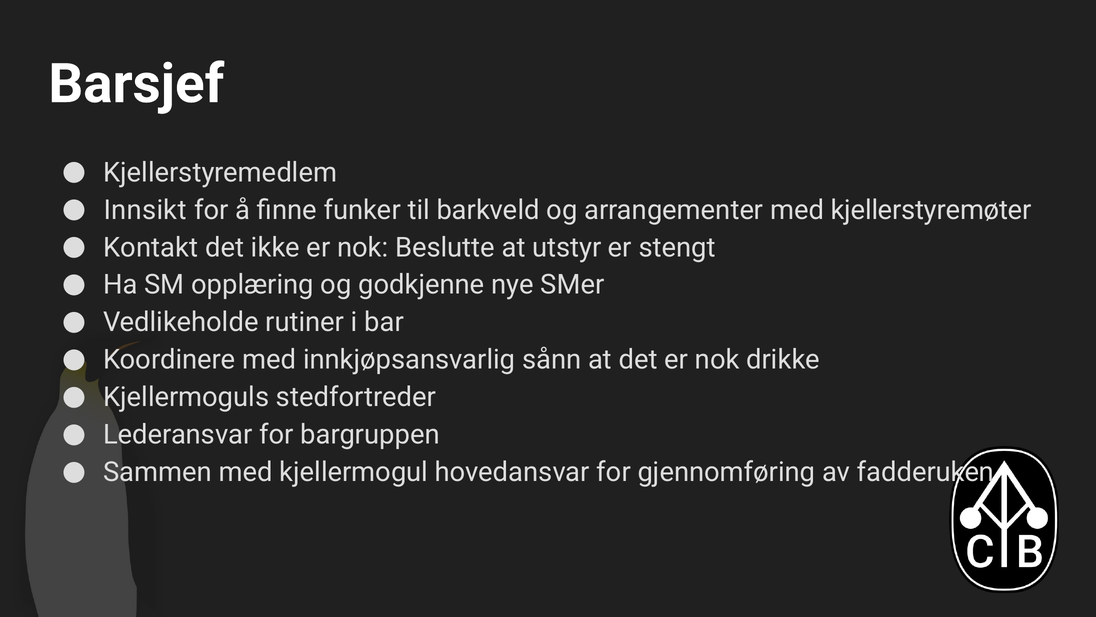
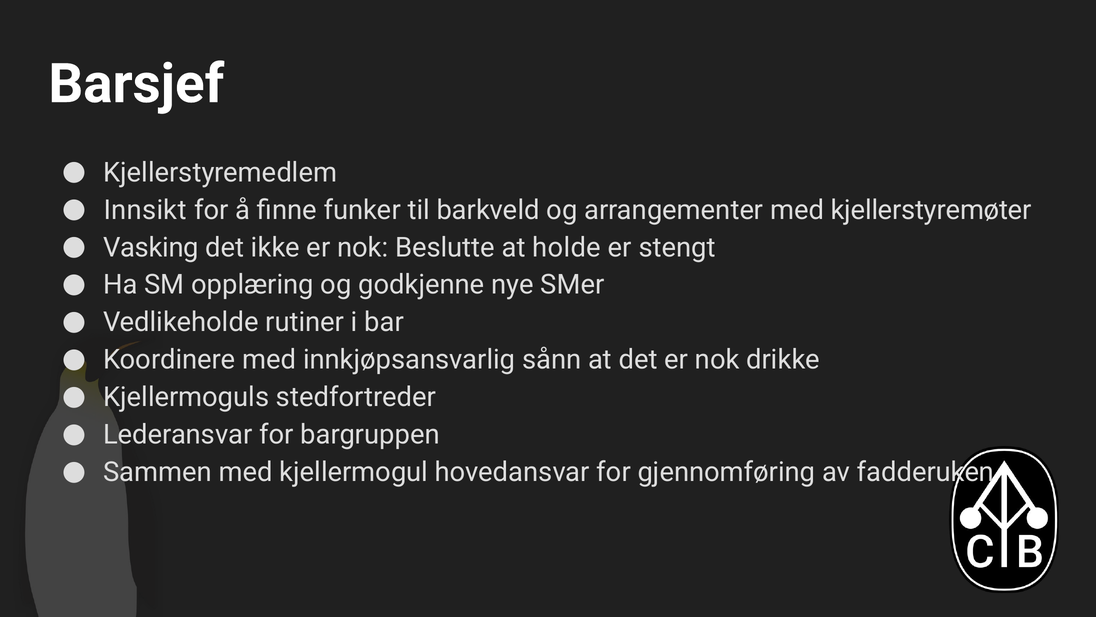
Kontakt: Kontakt -> Vasking
utstyr: utstyr -> holde
